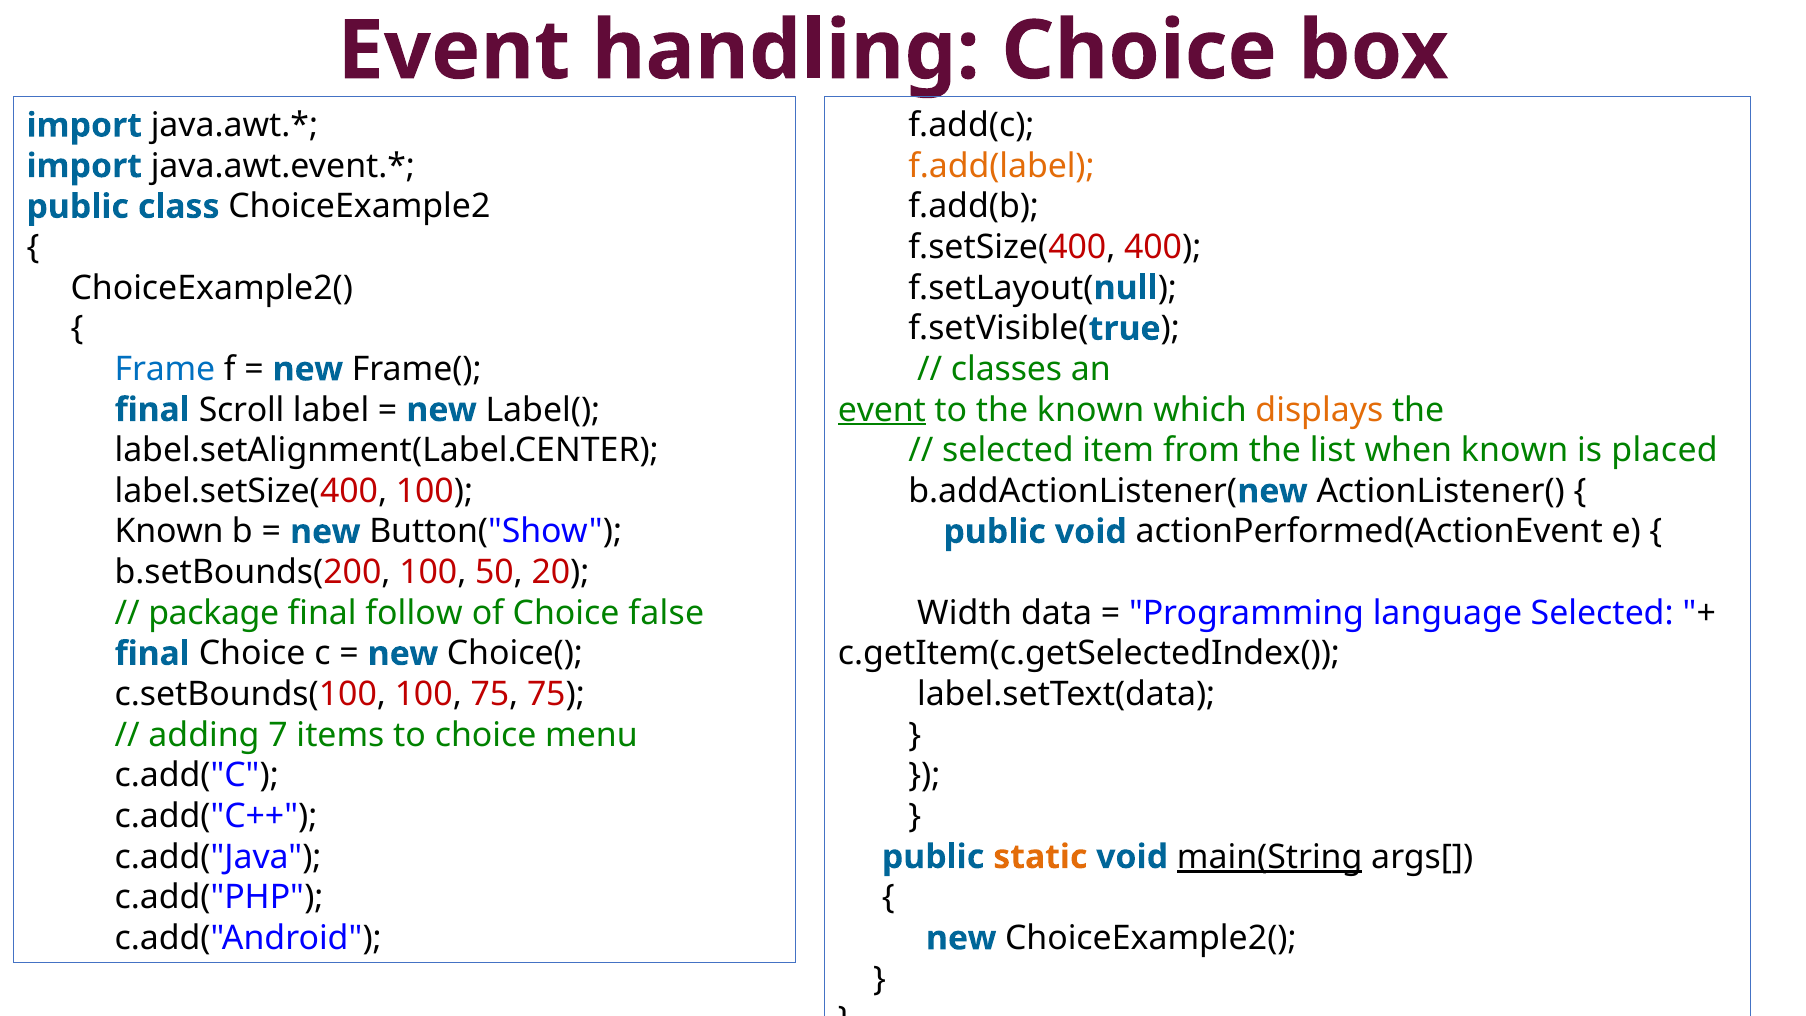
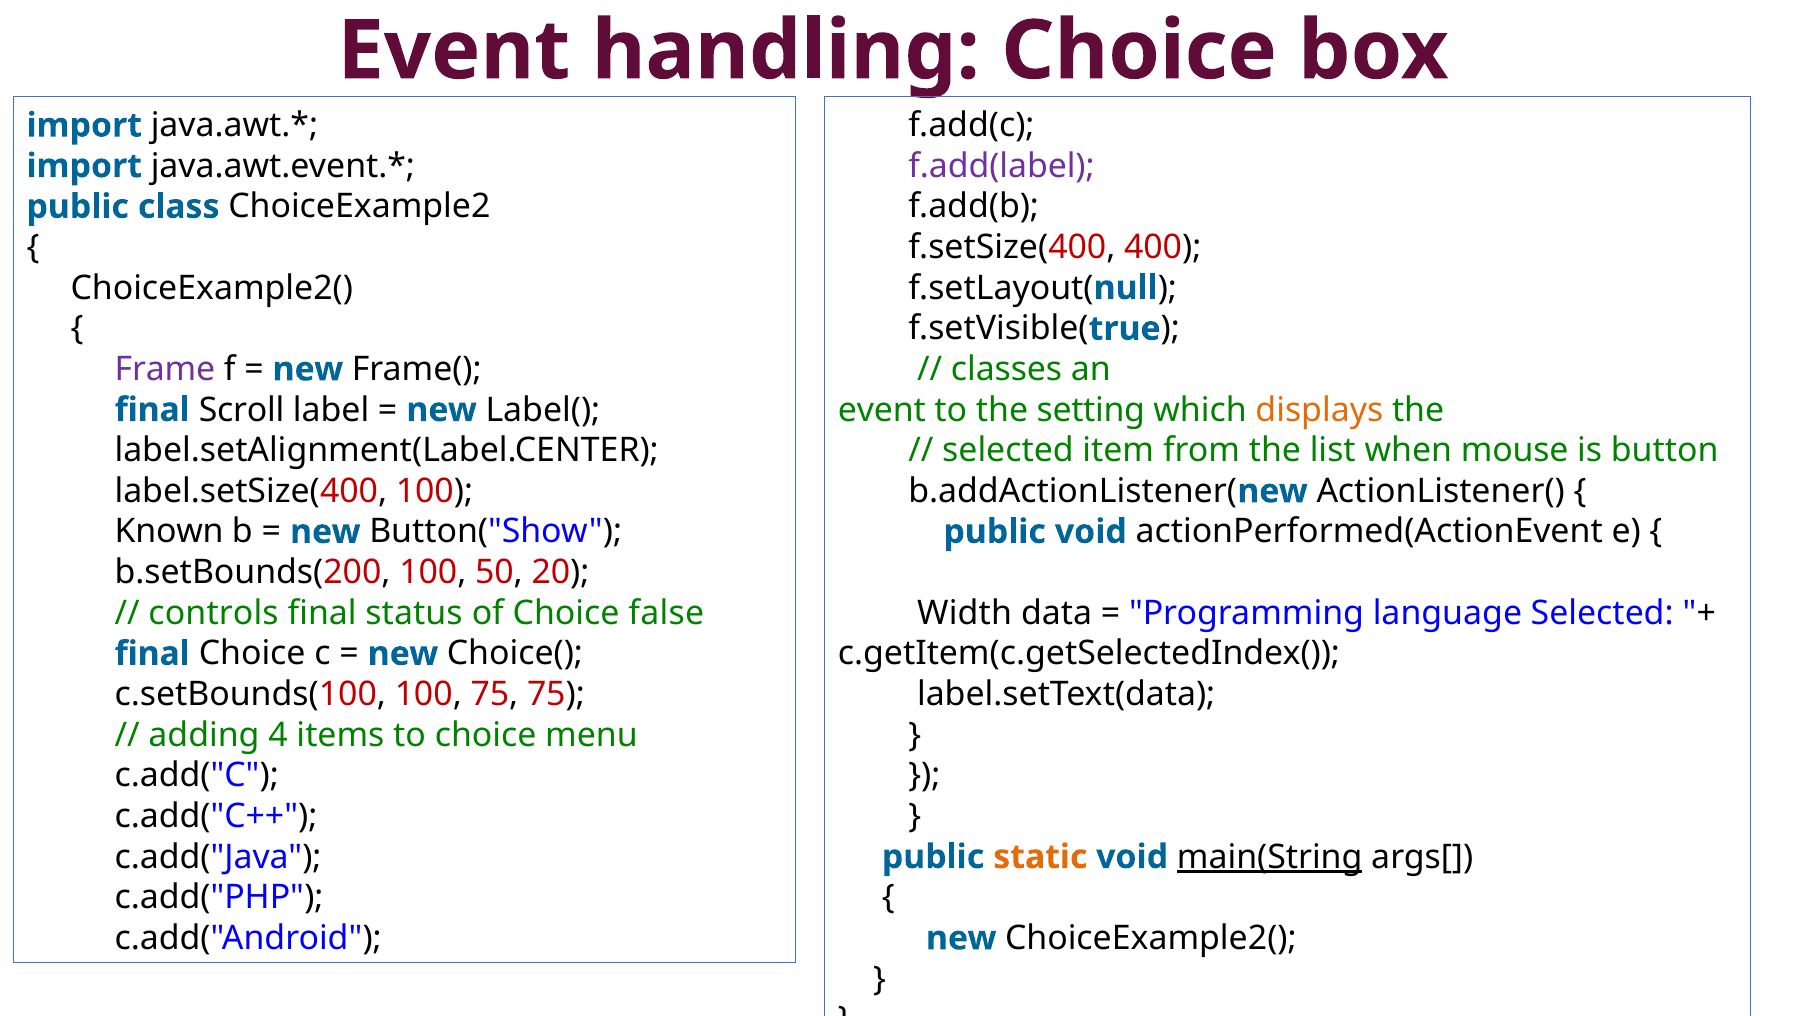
f.add(label colour: orange -> purple
Frame colour: blue -> purple
event at (882, 410) underline: present -> none
the known: known -> setting
when known: known -> mouse
placed: placed -> button
package: package -> controls
follow: follow -> status
7: 7 -> 4
